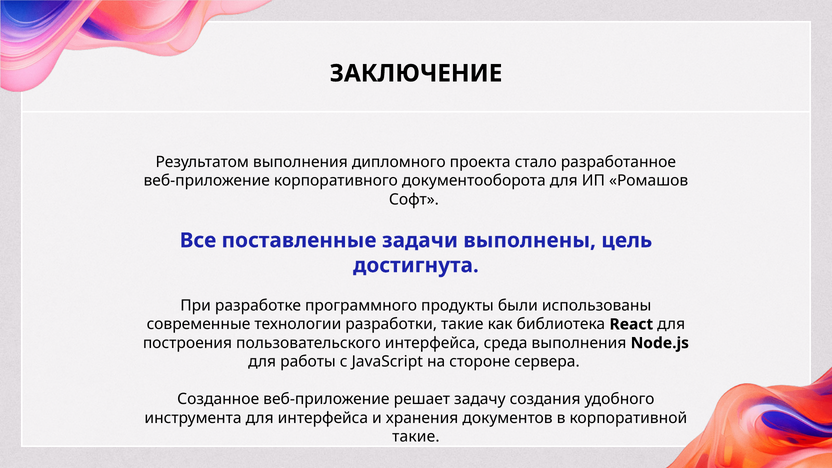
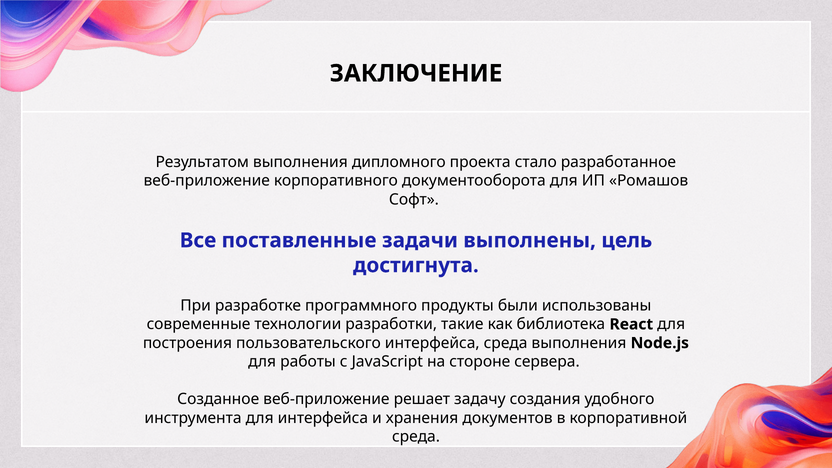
такие at (416, 437): такие -> среда
